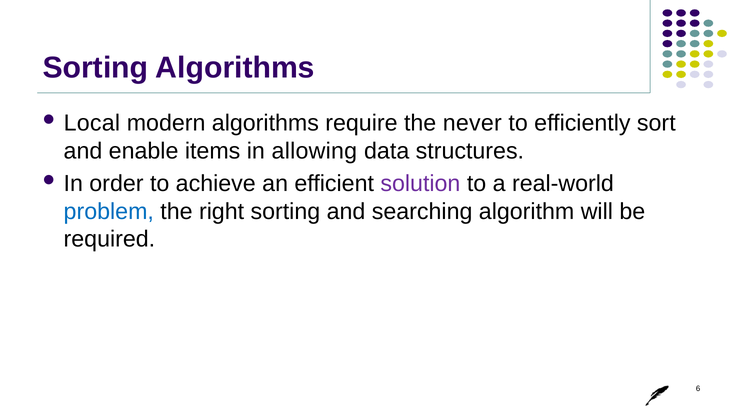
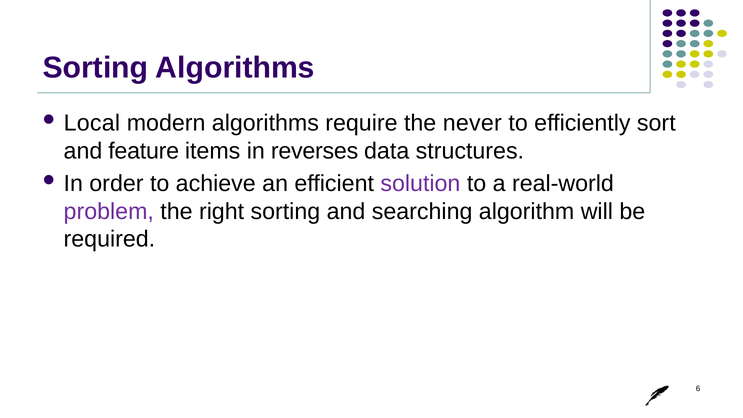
enable: enable -> feature
allowing: allowing -> reverses
problem colour: blue -> purple
